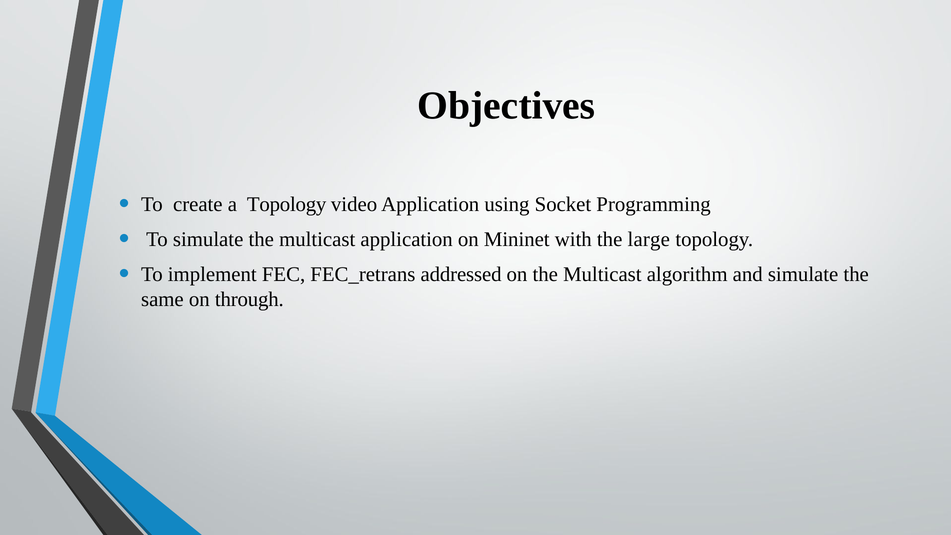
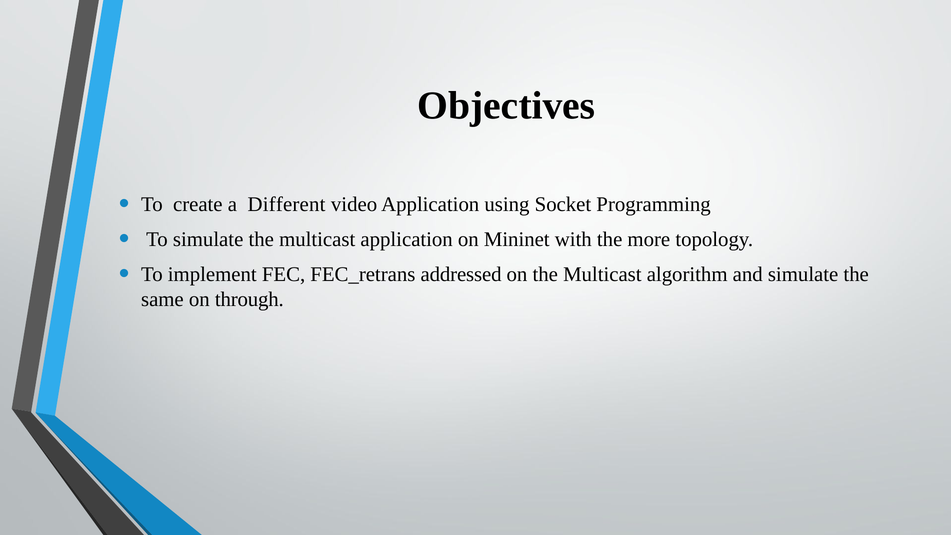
a Topology: Topology -> Different
large: large -> more
